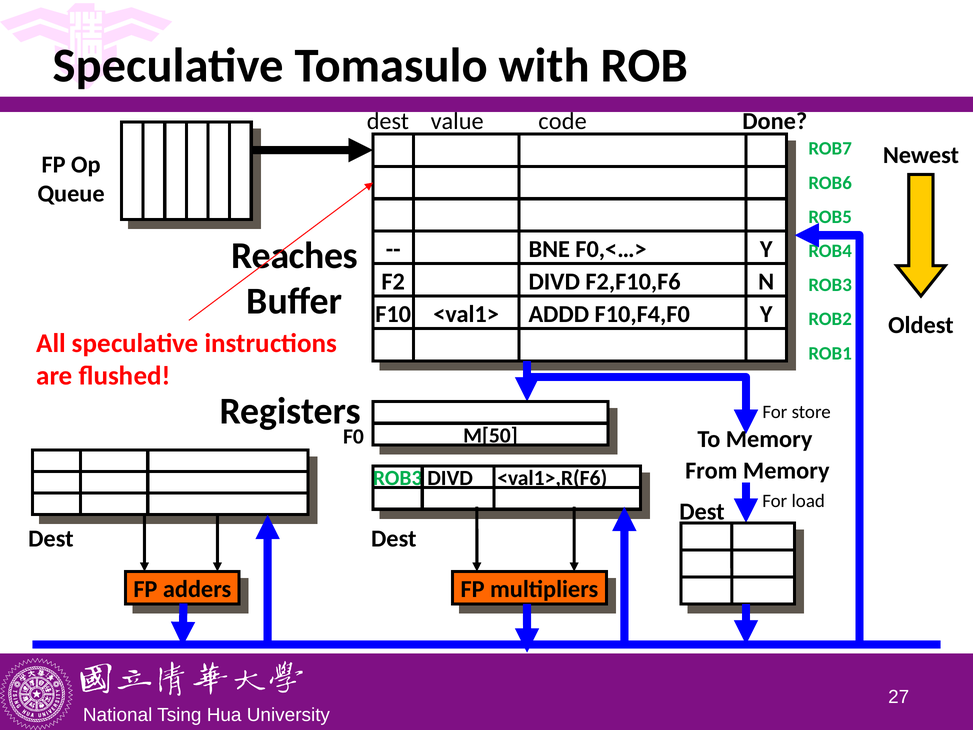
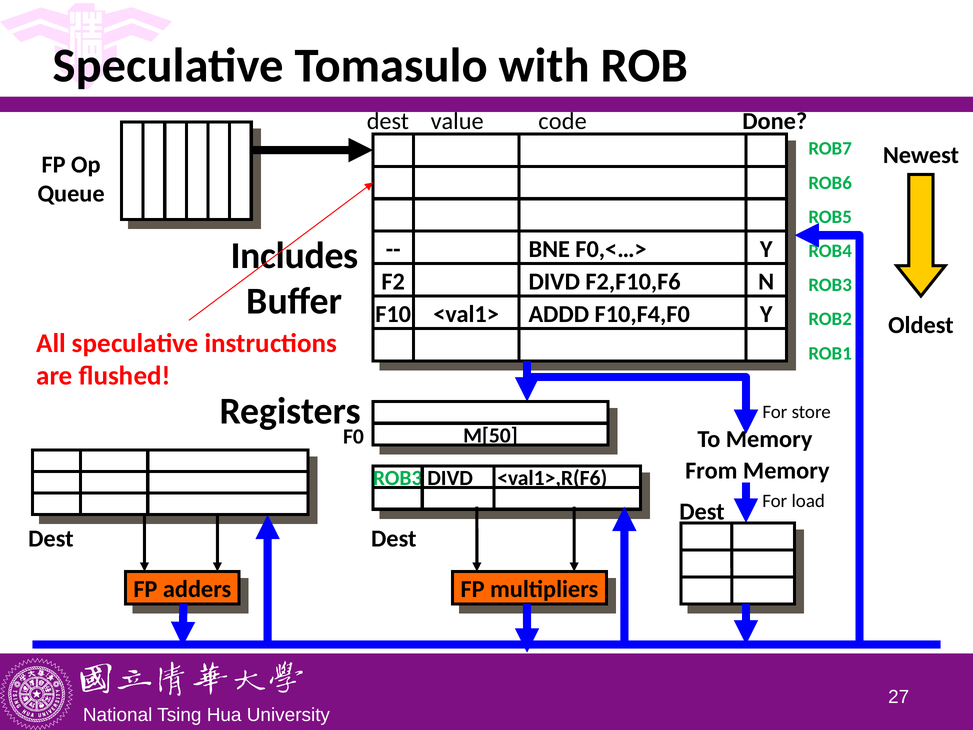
Reaches: Reaches -> Includes
